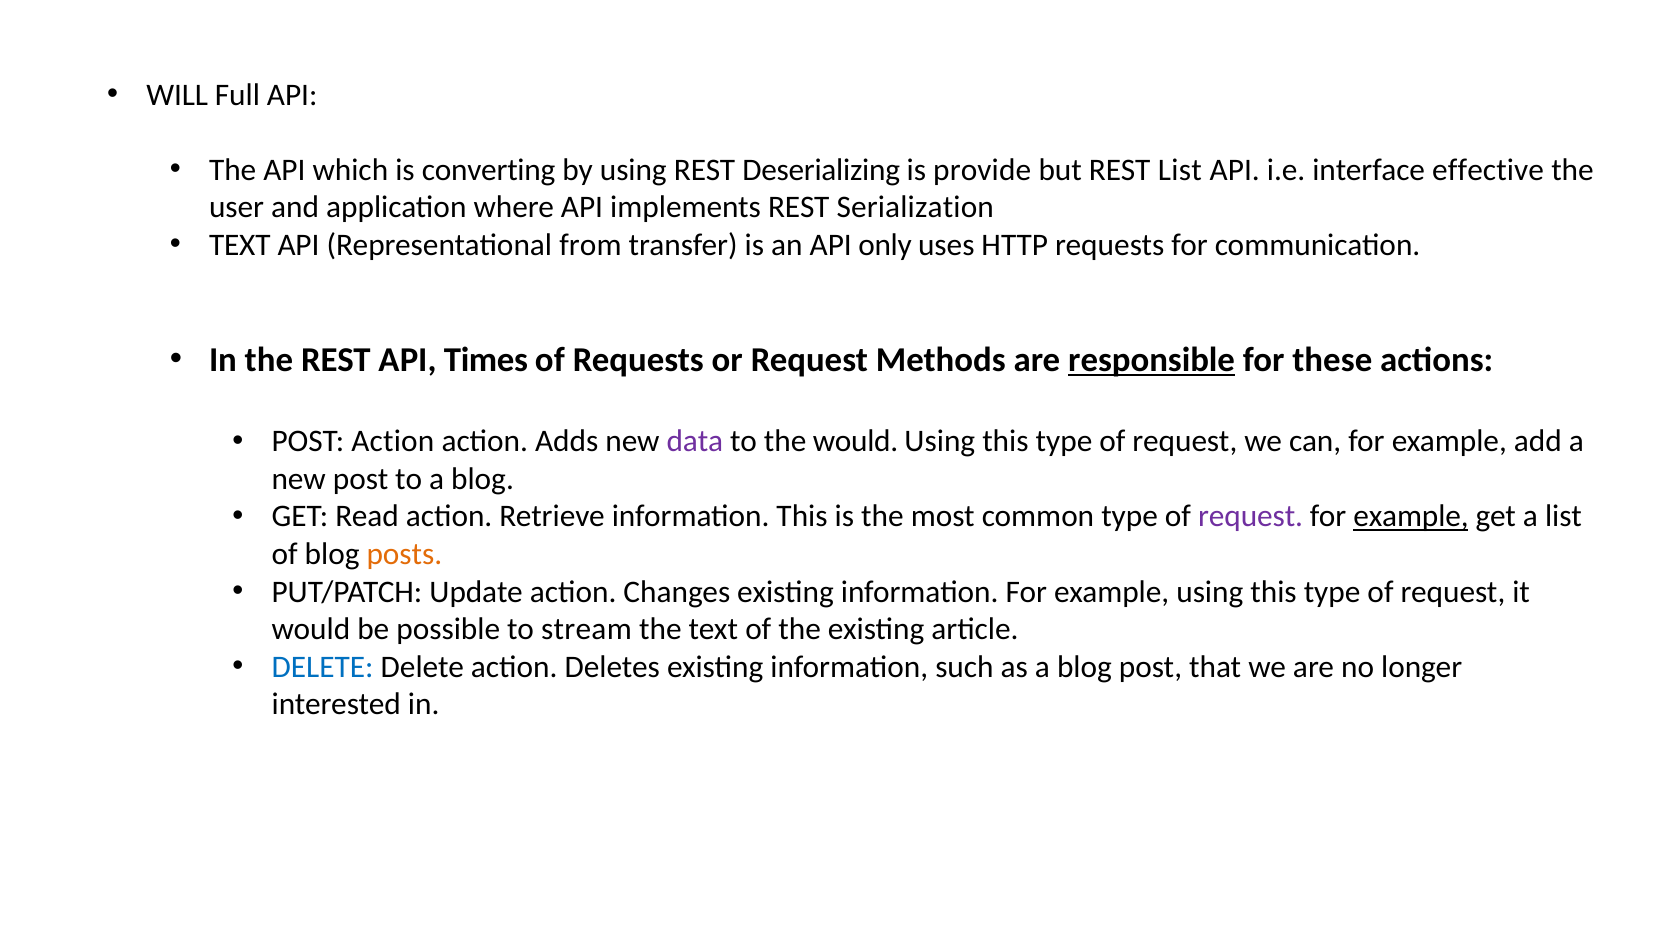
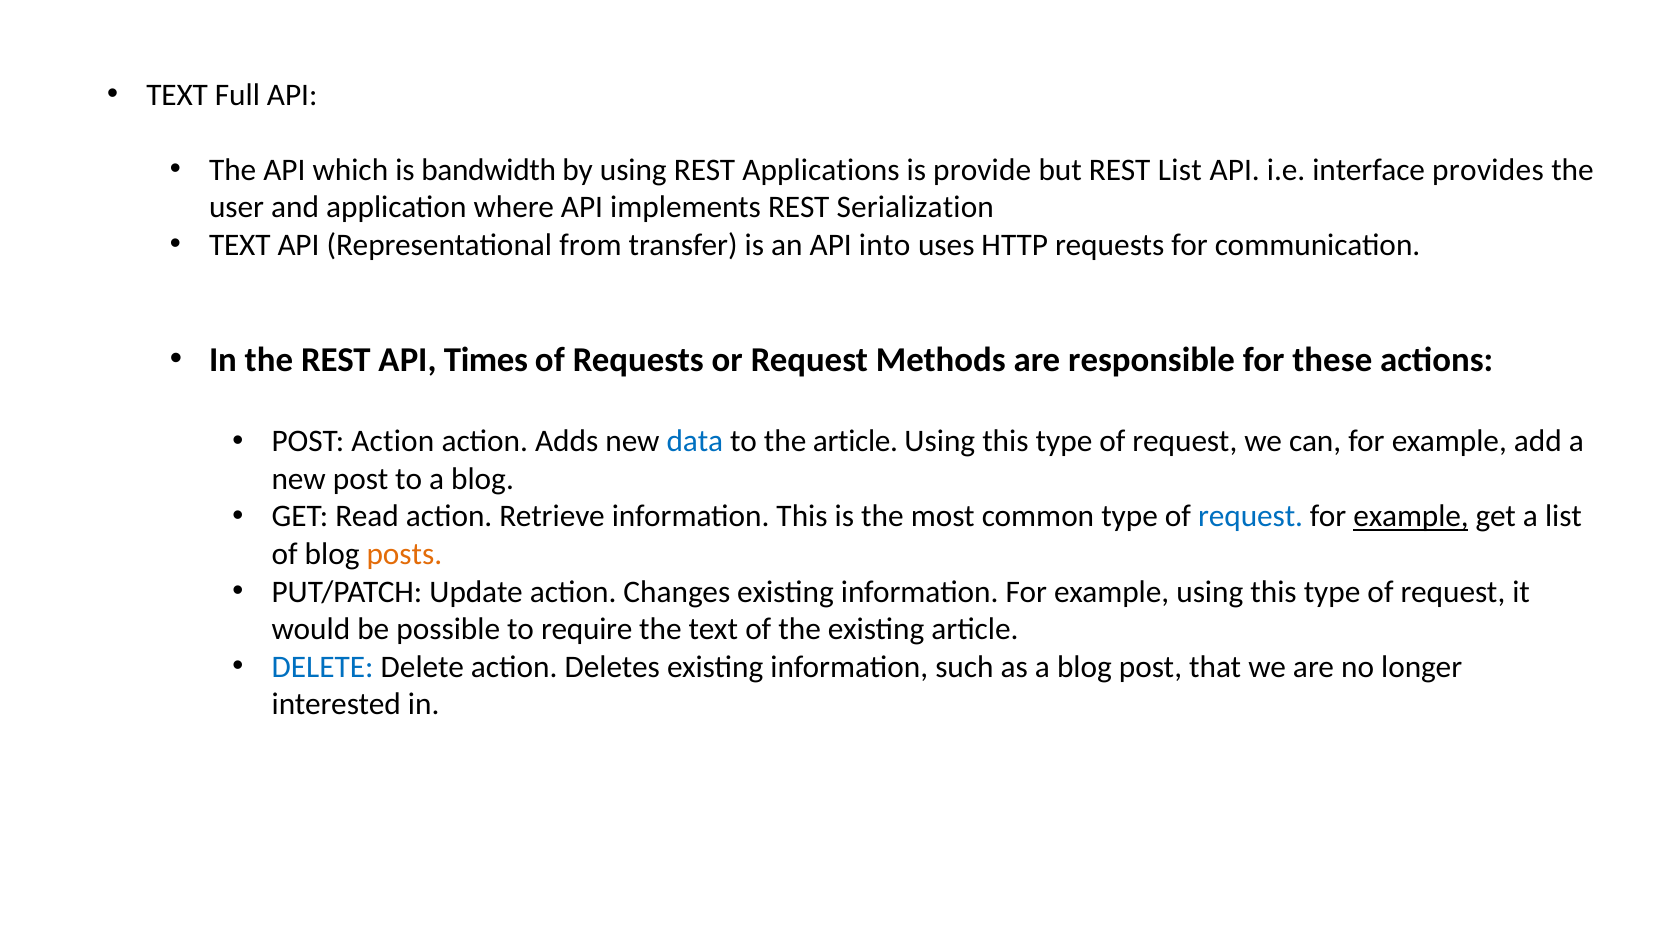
WILL at (177, 95): WILL -> TEXT
converting: converting -> bandwidth
Deserializing: Deserializing -> Applications
effective: effective -> provides
only: only -> into
responsible underline: present -> none
data colour: purple -> blue
the would: would -> article
request at (1251, 517) colour: purple -> blue
stream: stream -> require
